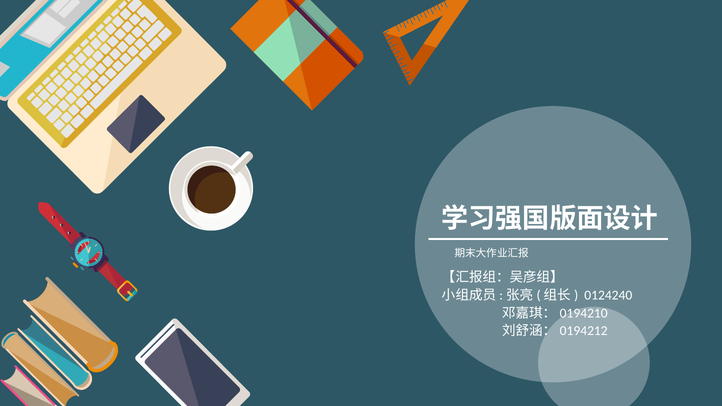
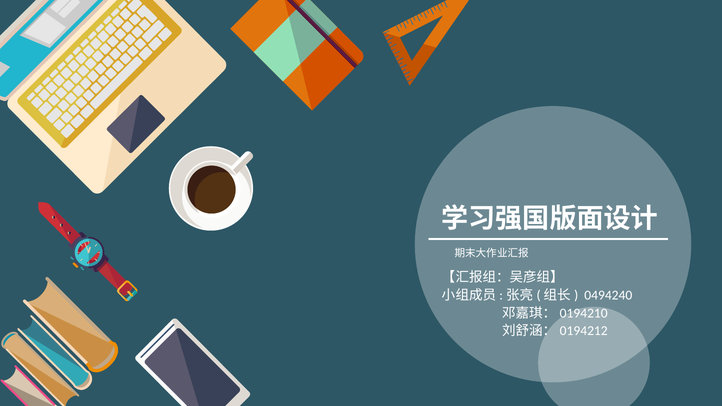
0124240: 0124240 -> 0494240
